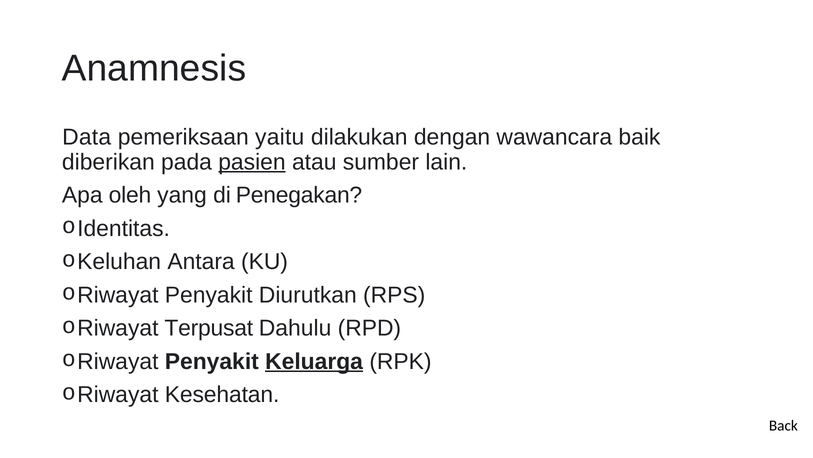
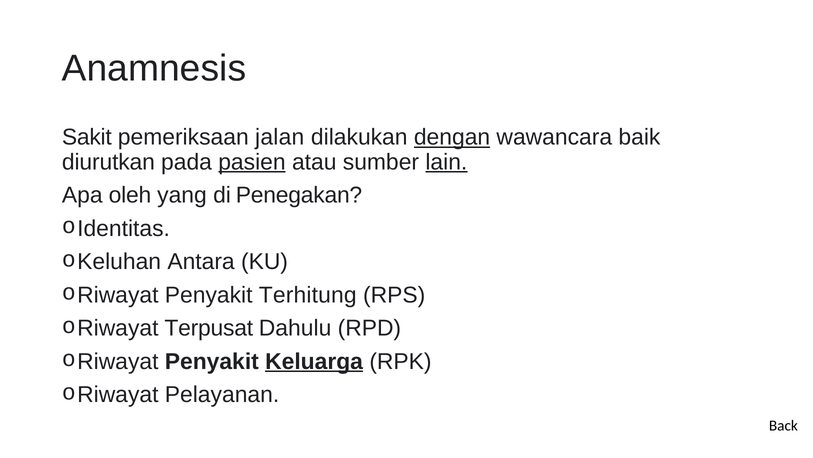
Data: Data -> Sakit
yaitu: yaitu -> jalan
dengan underline: none -> present
diberikan: diberikan -> diurutkan
lain underline: none -> present
Diurutkan: Diurutkan -> Terhitung
Kesehatan: Kesehatan -> Pelayanan
